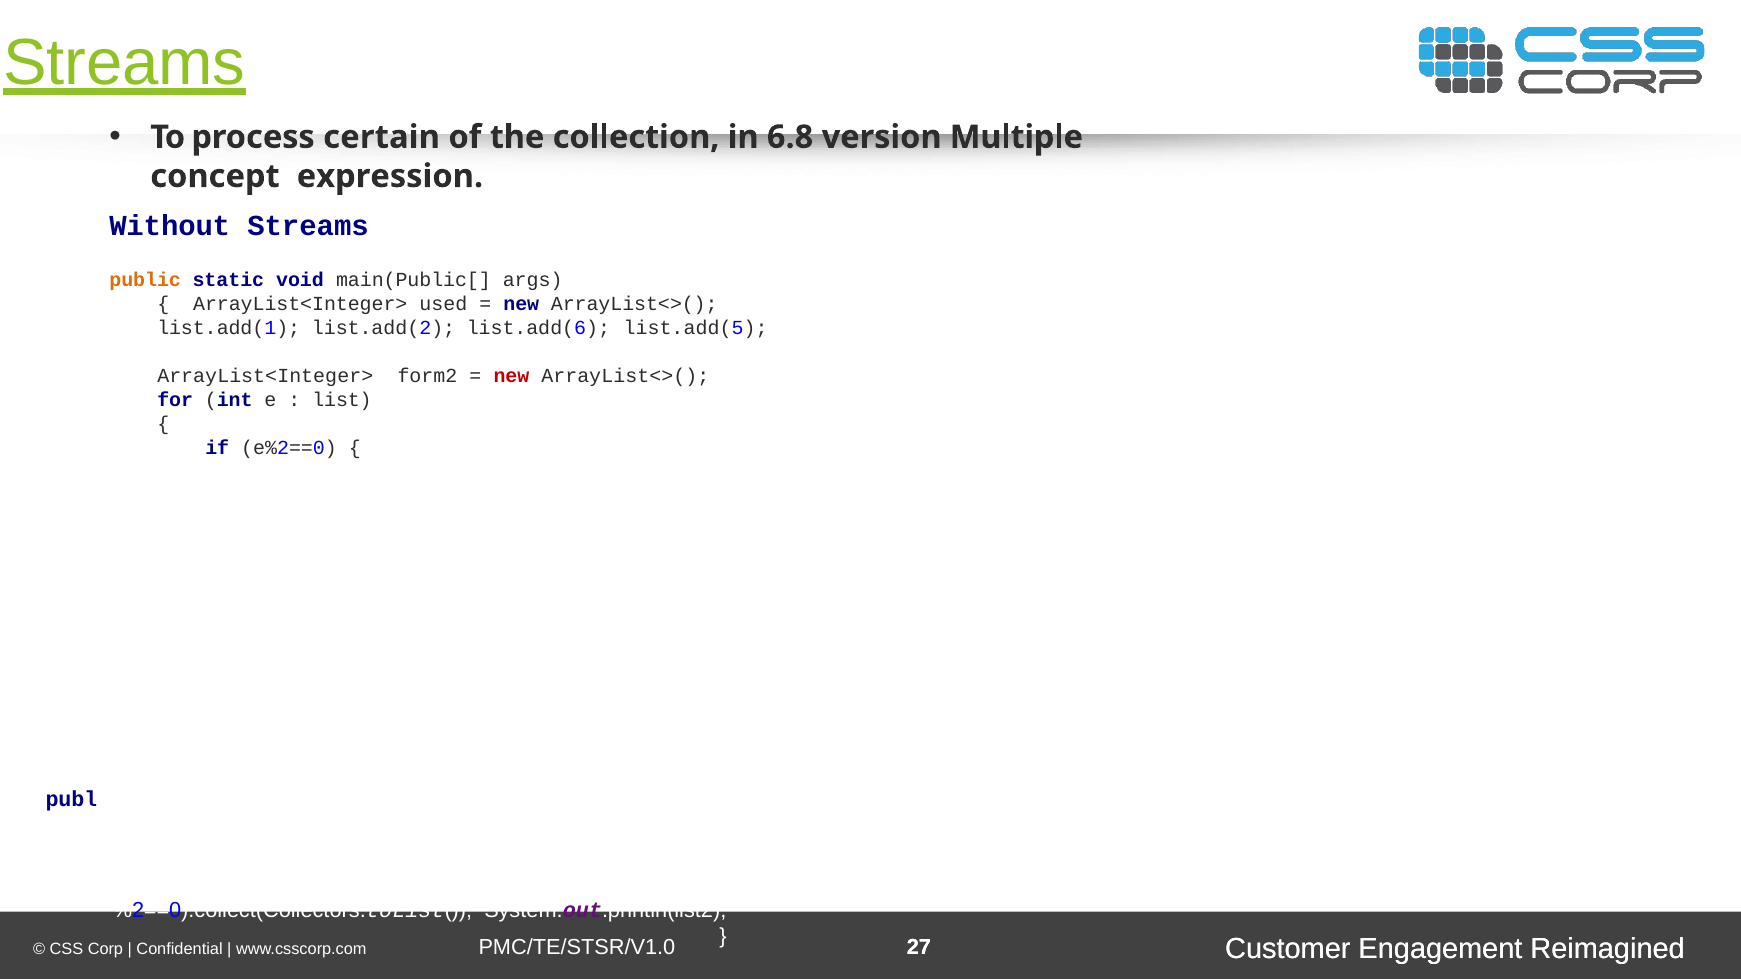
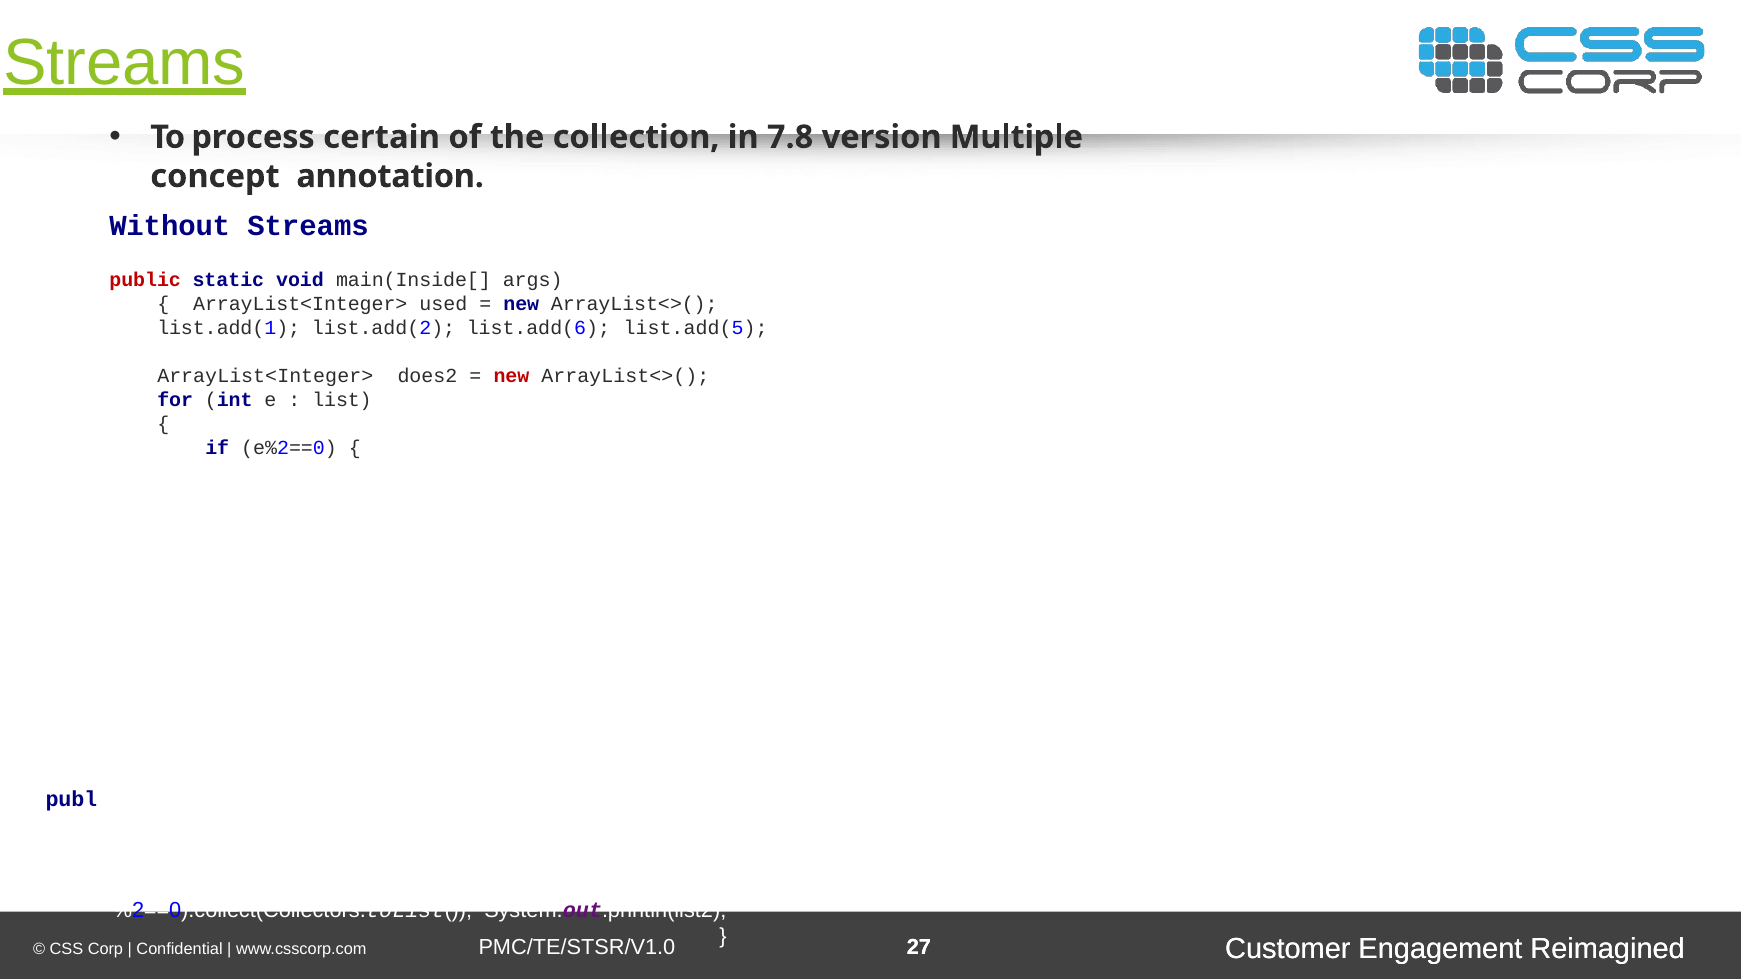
6.8: 6.8 -> 7.8
expression: expression -> annotation
public at (145, 280) colour: orange -> red
main(Public[: main(Public[ -> main(Inside[
form2: form2 -> does2
